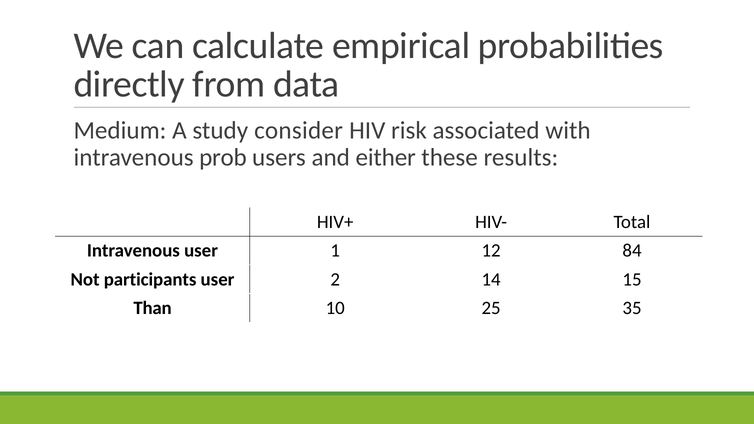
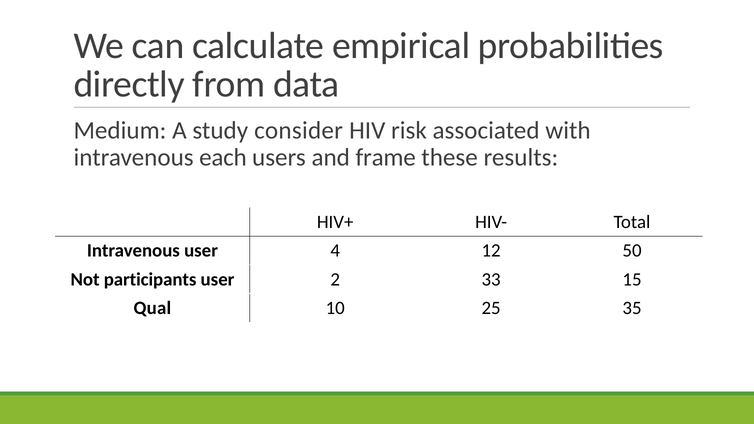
prob: prob -> each
either: either -> frame
1: 1 -> 4
84: 84 -> 50
14: 14 -> 33
Than: Than -> Qual
